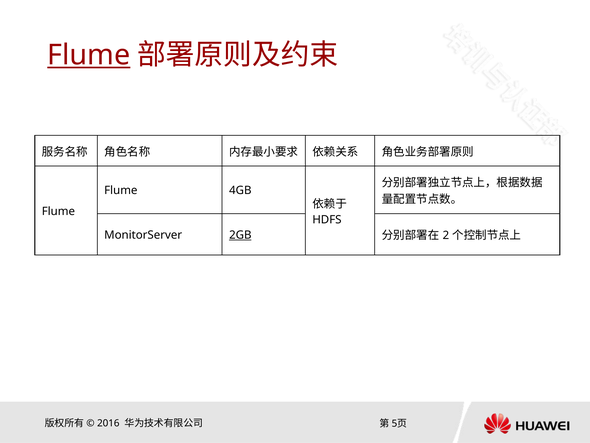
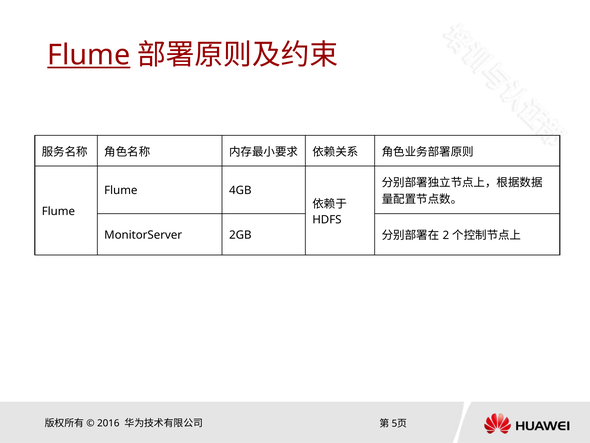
2GB underline: present -> none
